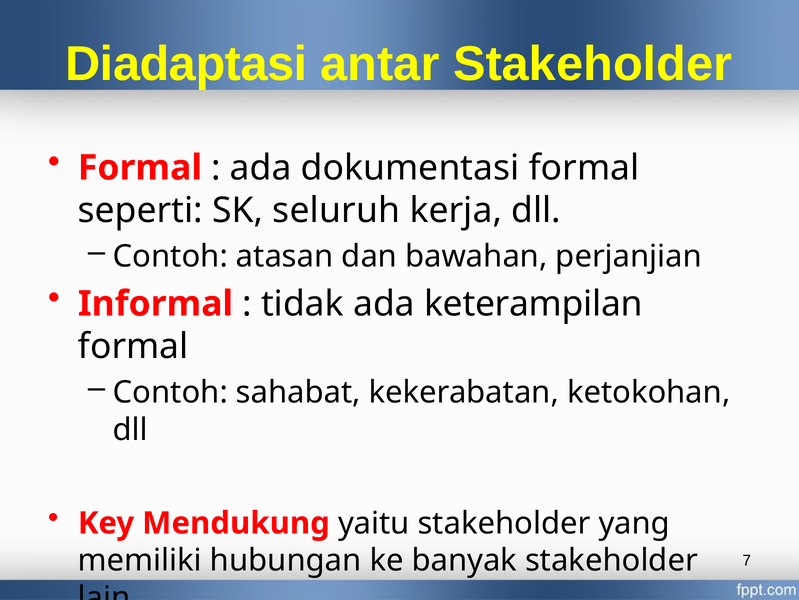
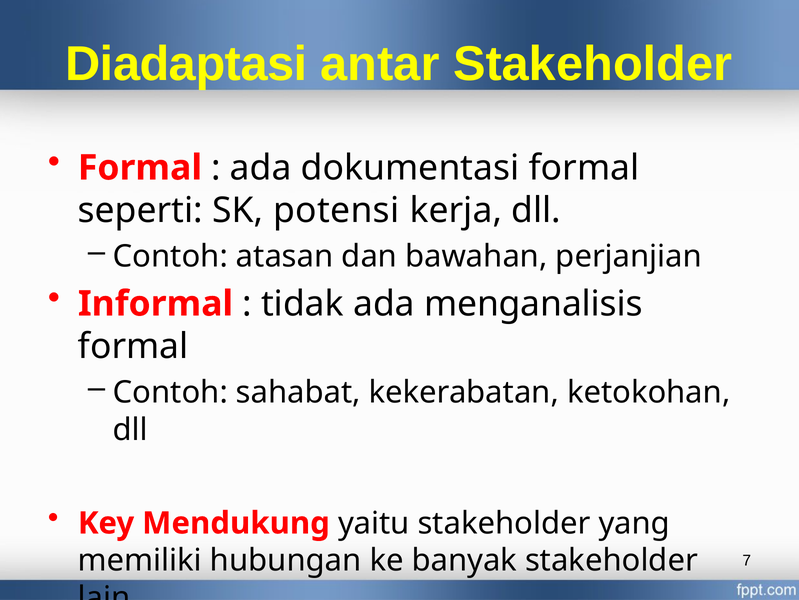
seluruh: seluruh -> potensi
keterampilan: keterampilan -> menganalisis
